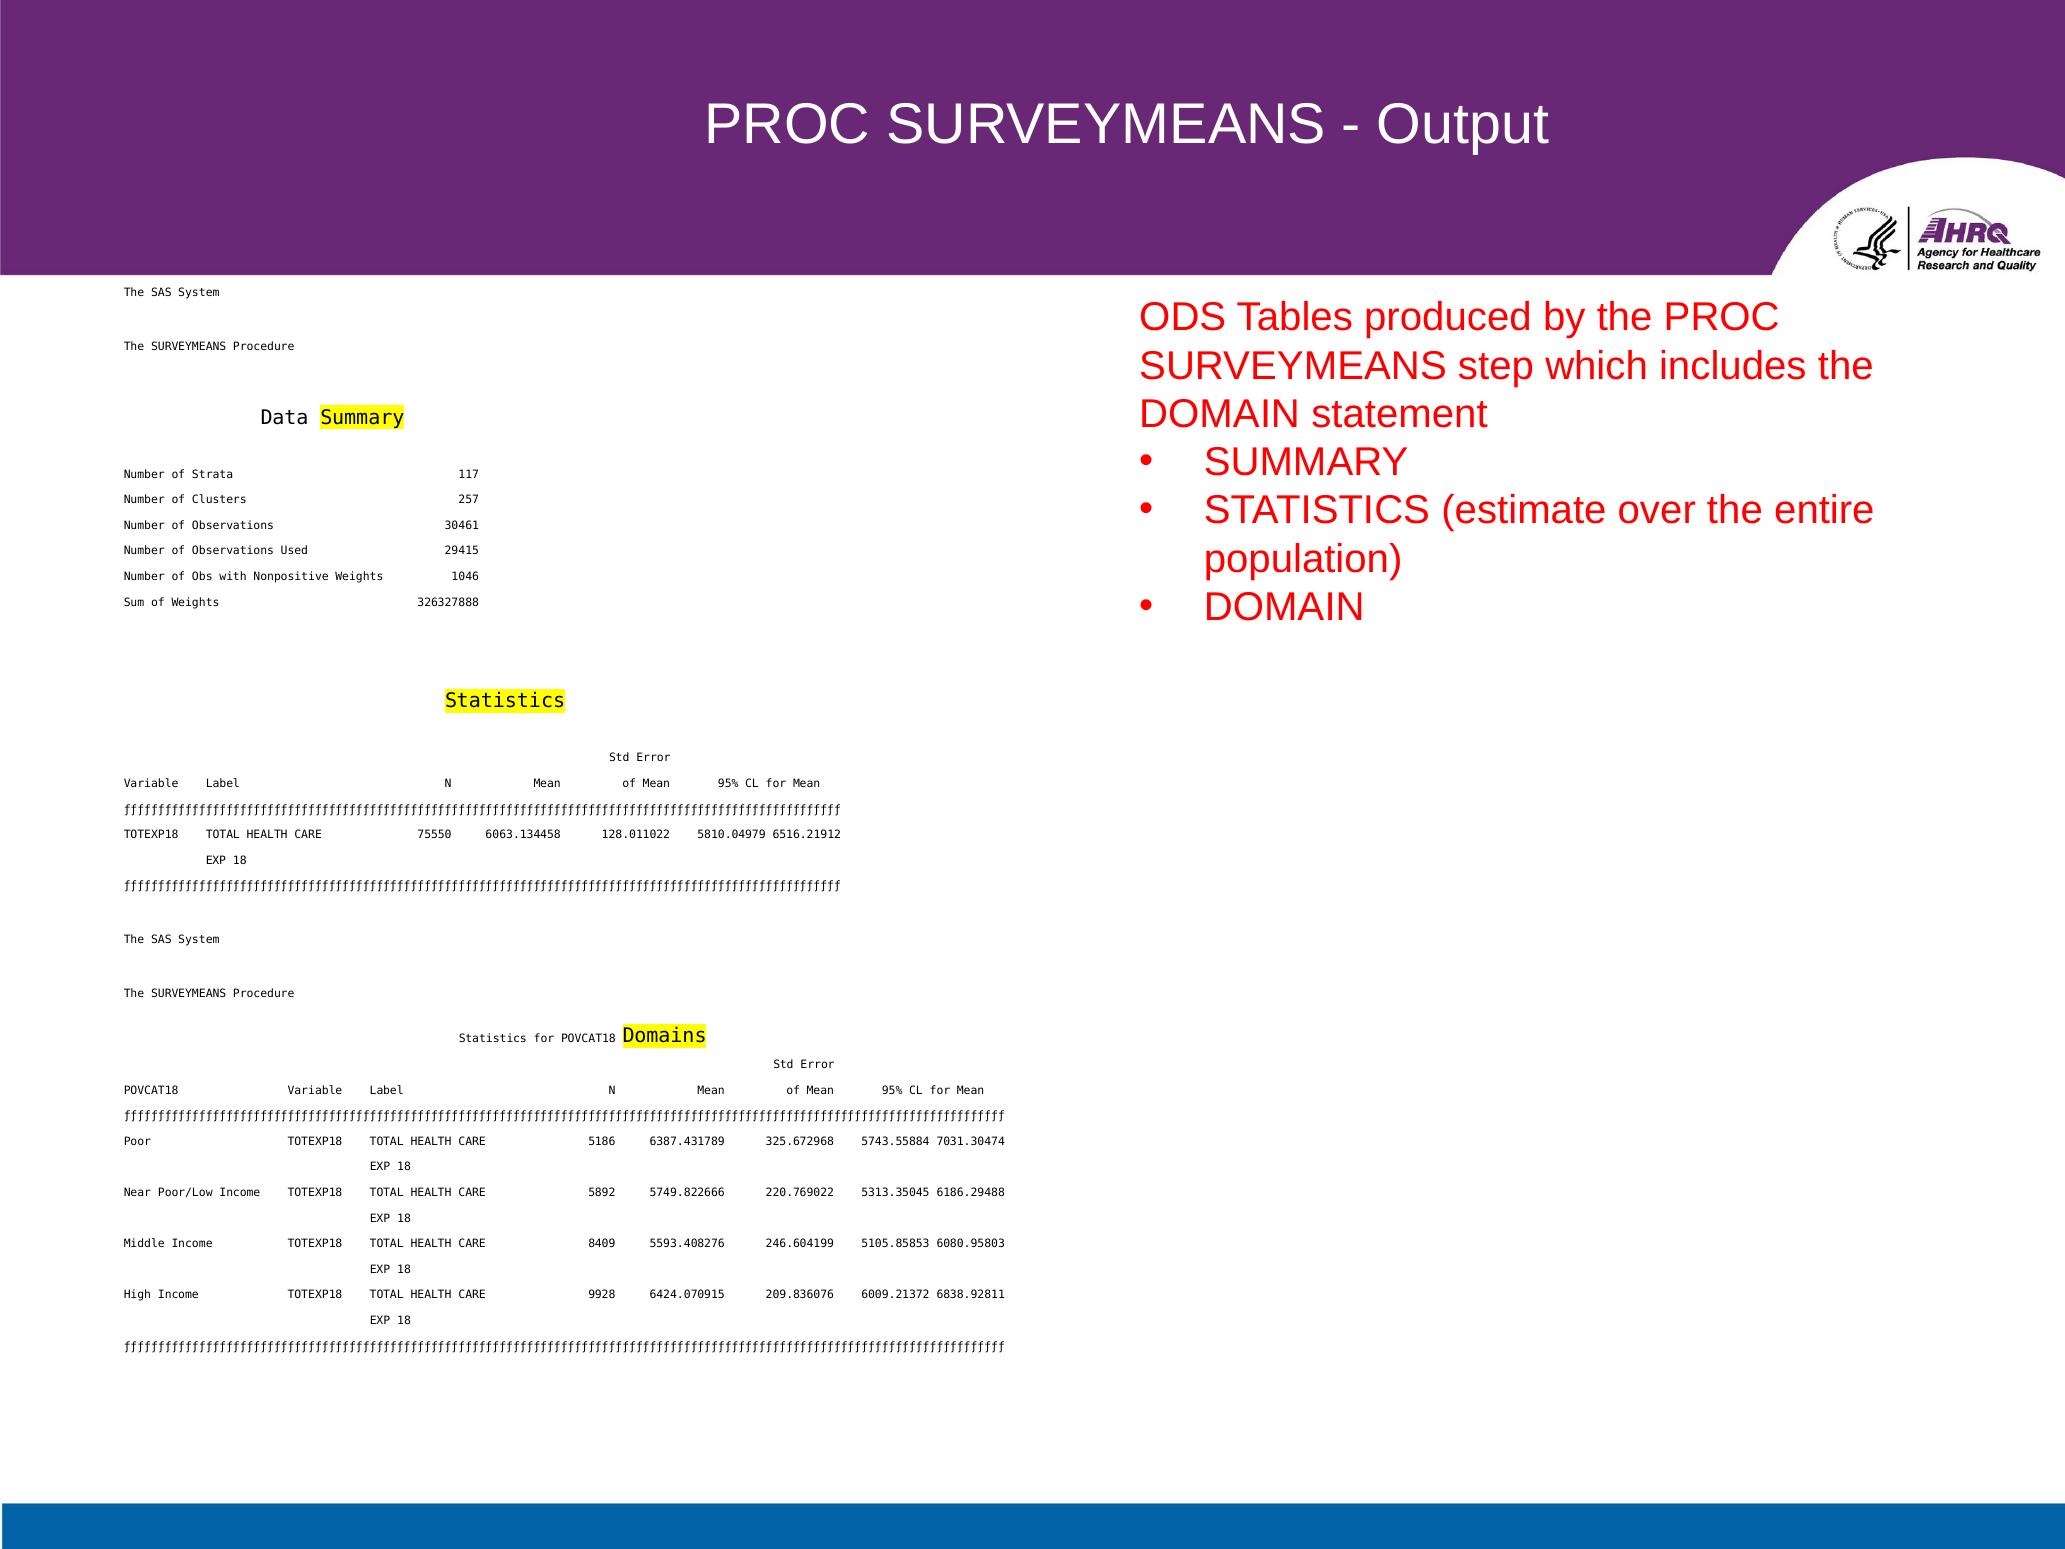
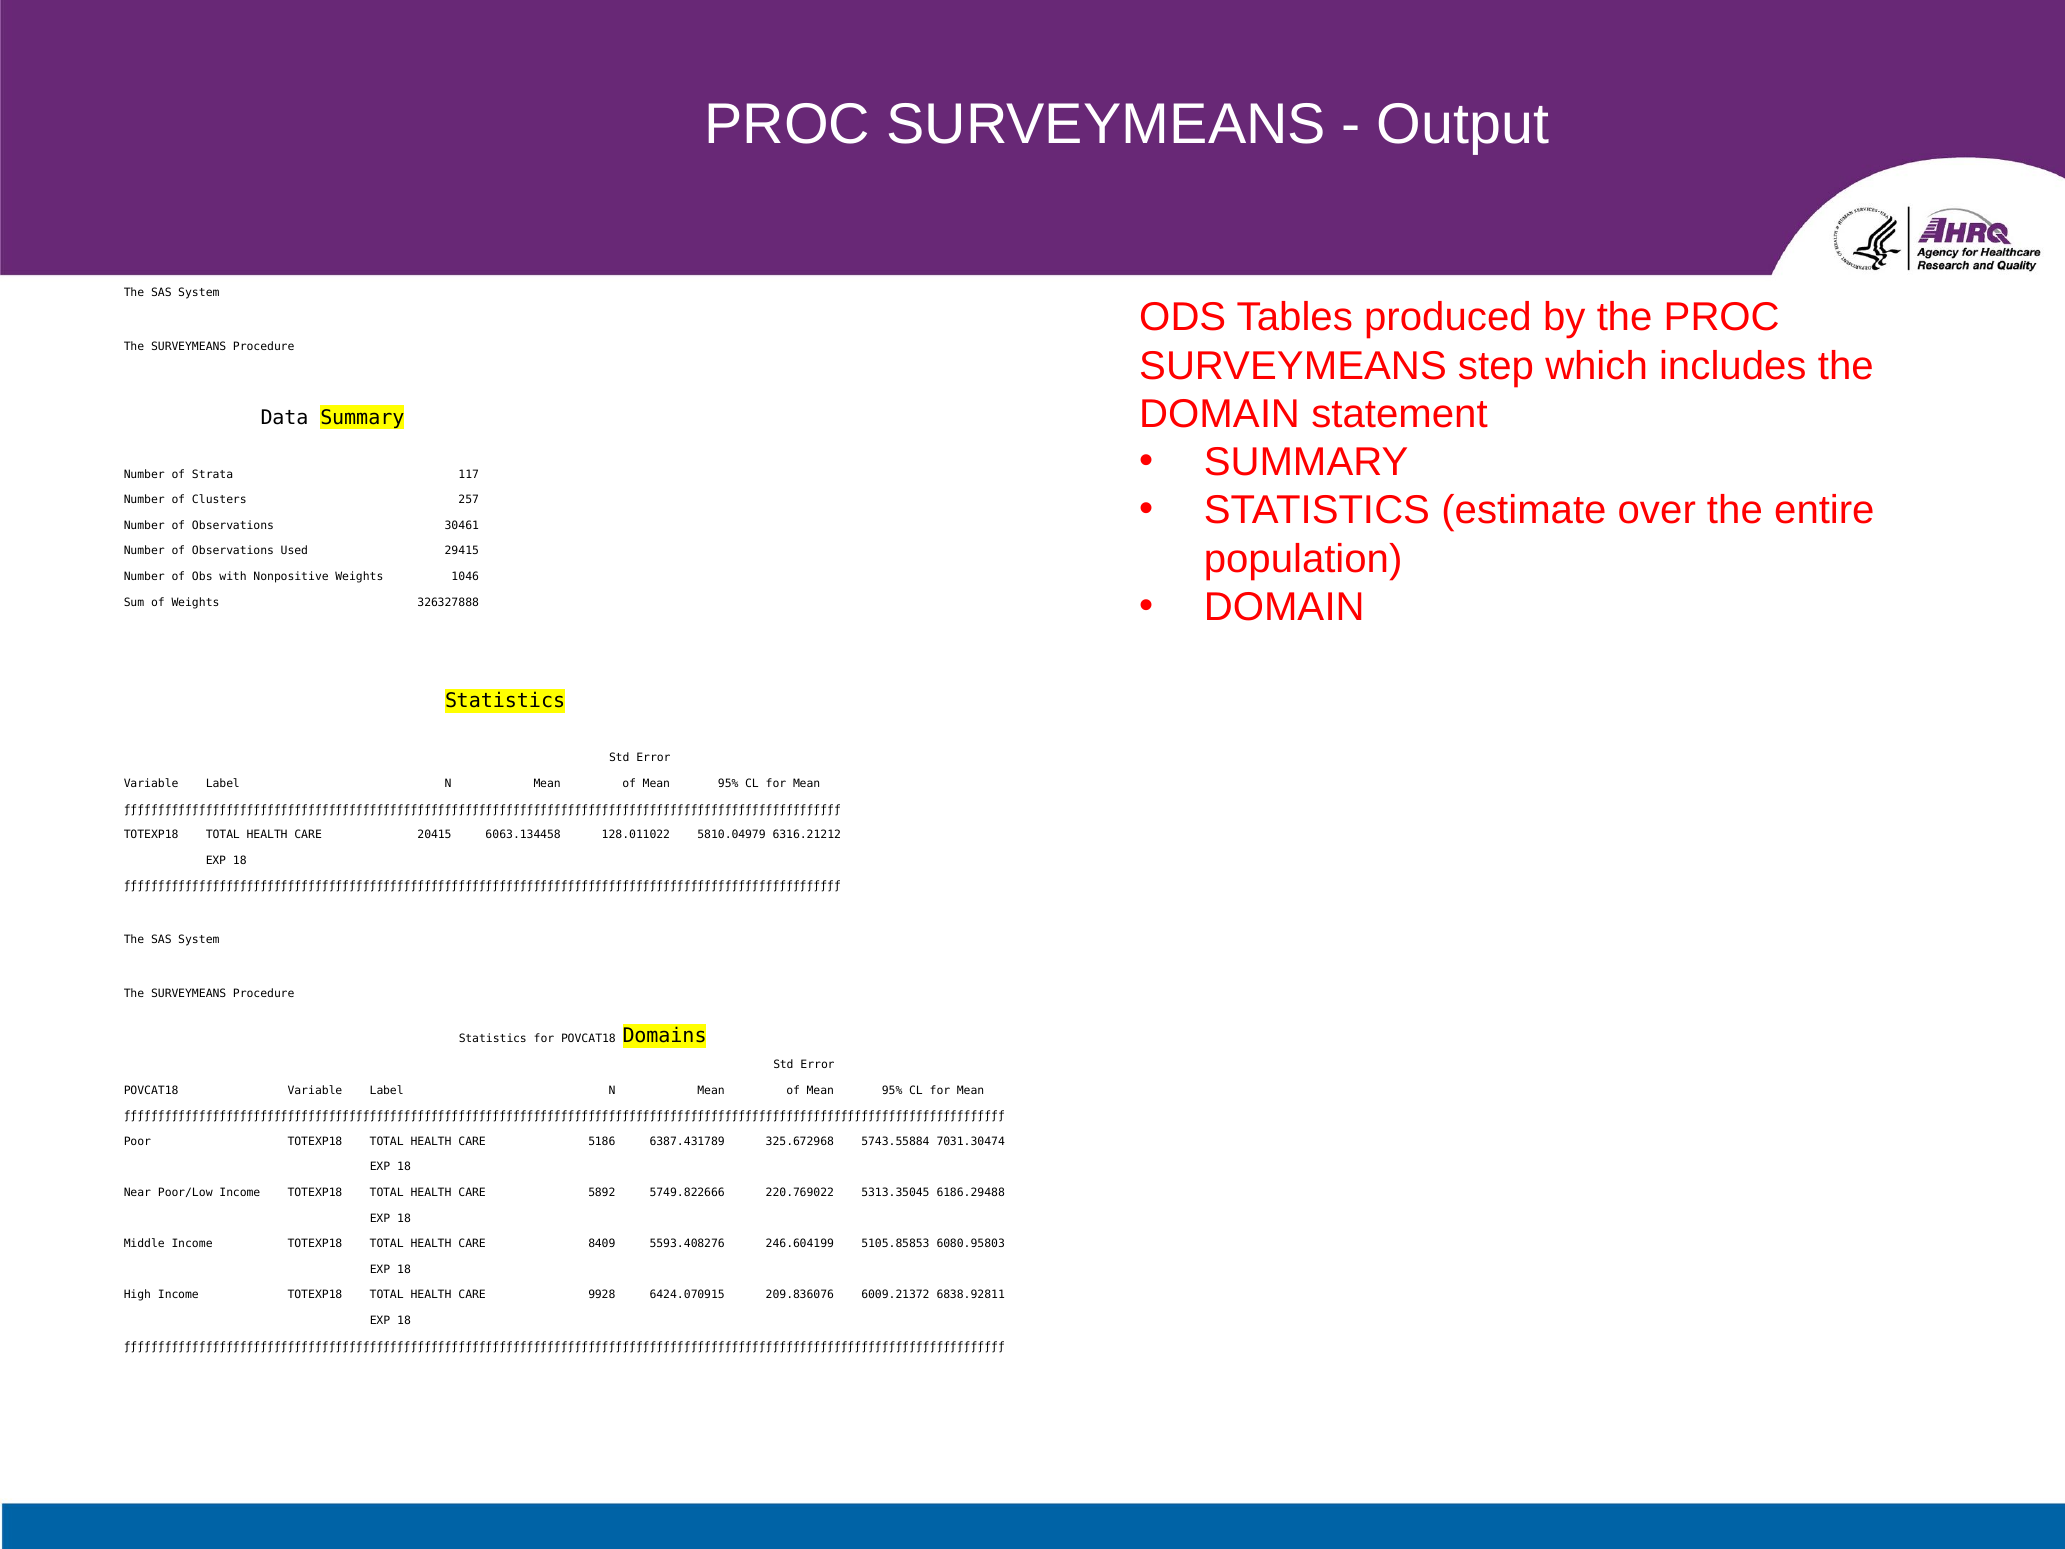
75550: 75550 -> 20415
6516.21912: 6516.21912 -> 6316.21212
